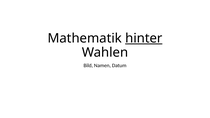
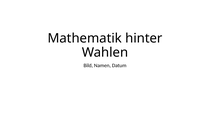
hinter underline: present -> none
